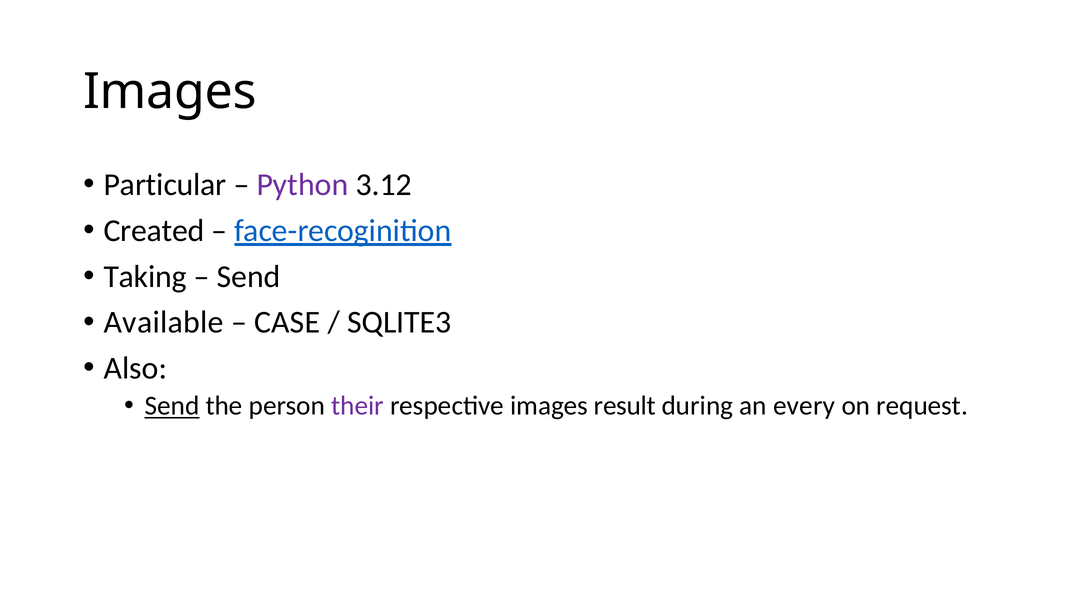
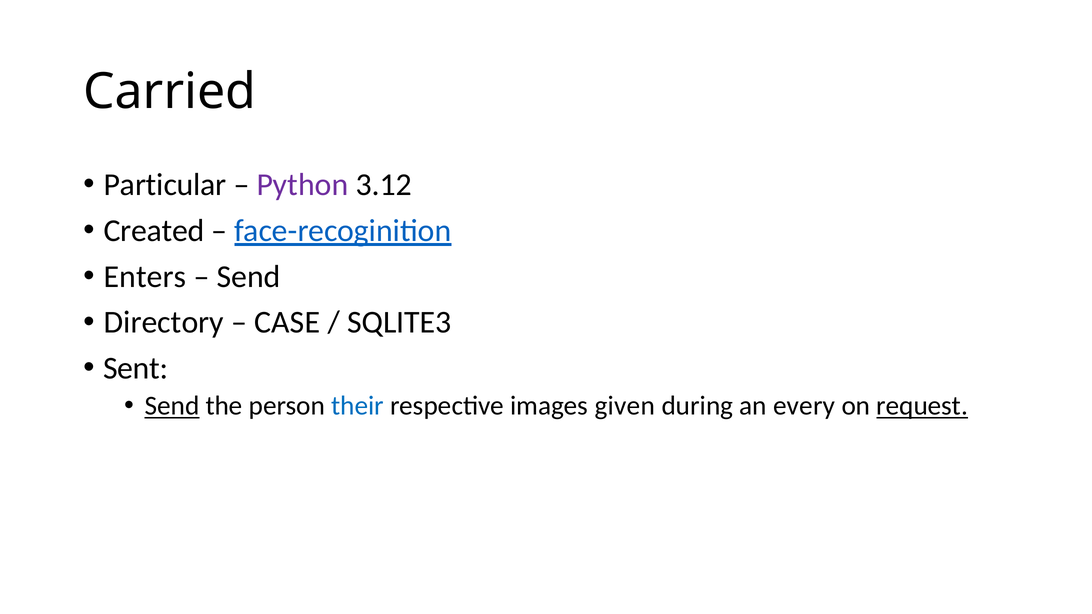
Images at (170, 92): Images -> Carried
Taking: Taking -> Enters
Available: Available -> Directory
Also: Also -> Sent
their colour: purple -> blue
result: result -> given
request underline: none -> present
